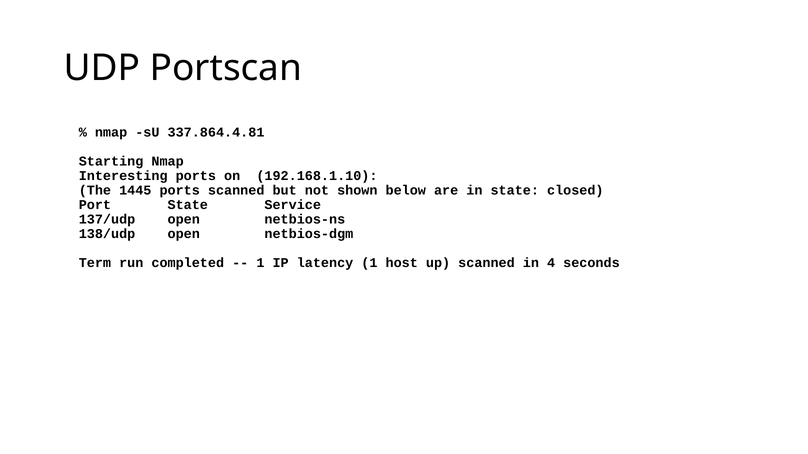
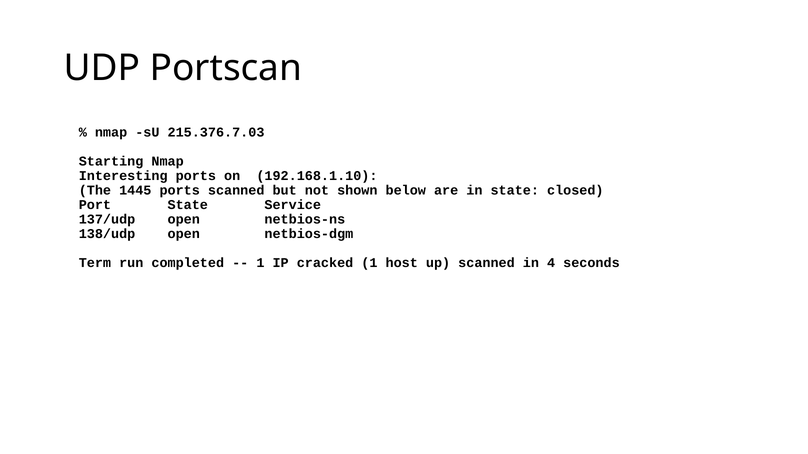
337.864.4.81: 337.864.4.81 -> 215.376.7.03
latency: latency -> cracked
